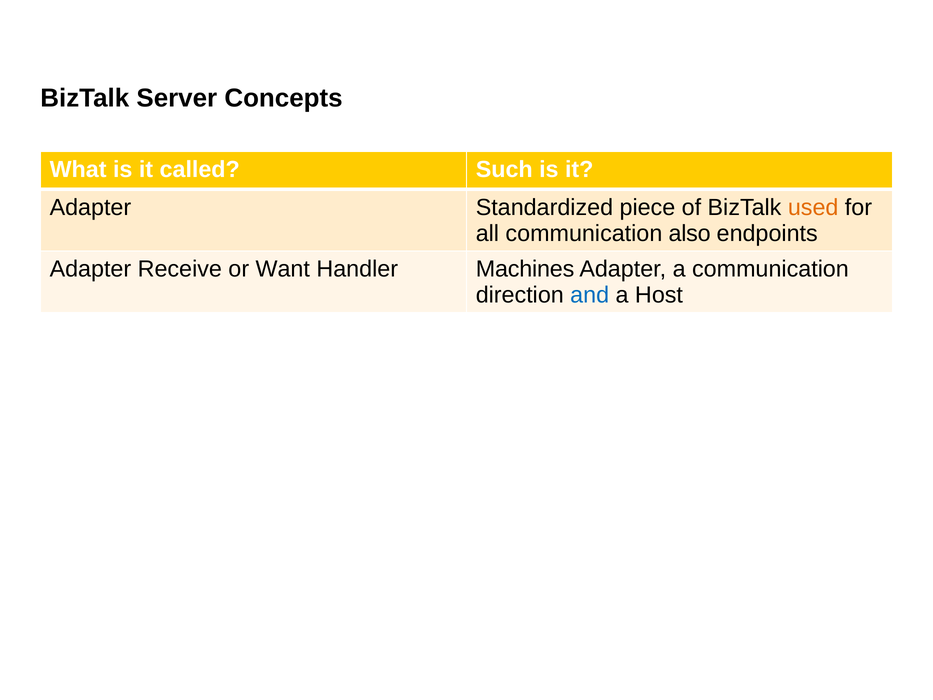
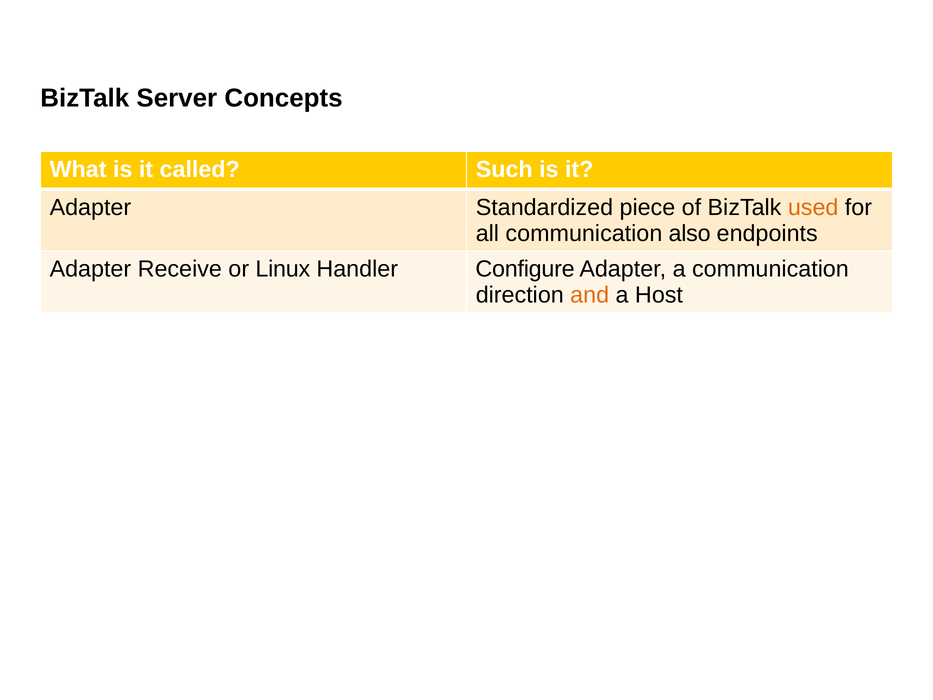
Want: Want -> Linux
Machines: Machines -> Configure
and colour: blue -> orange
